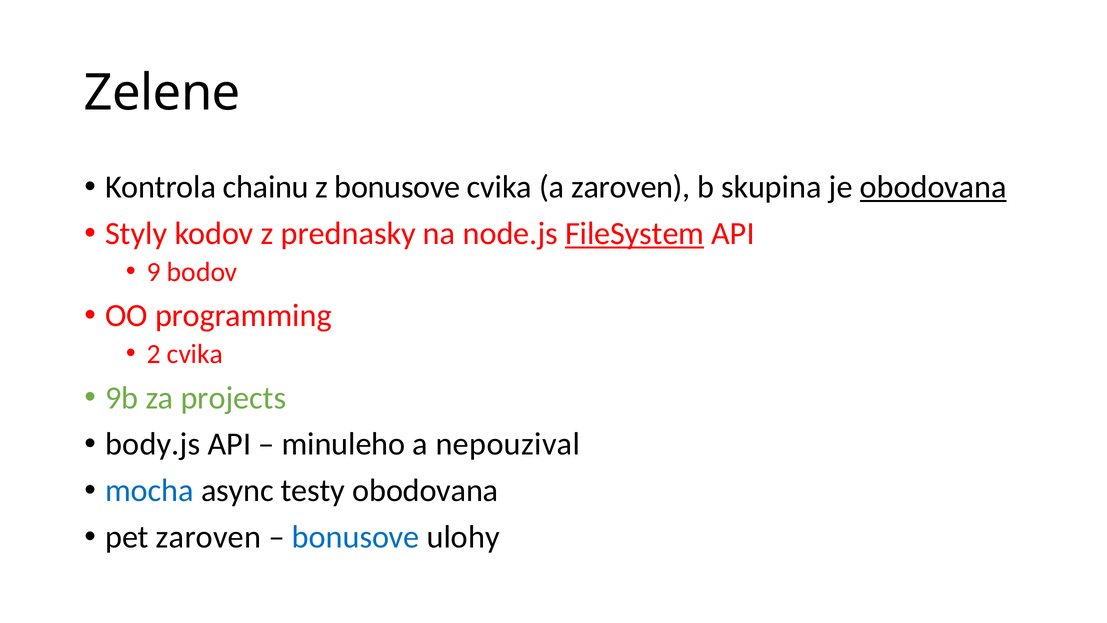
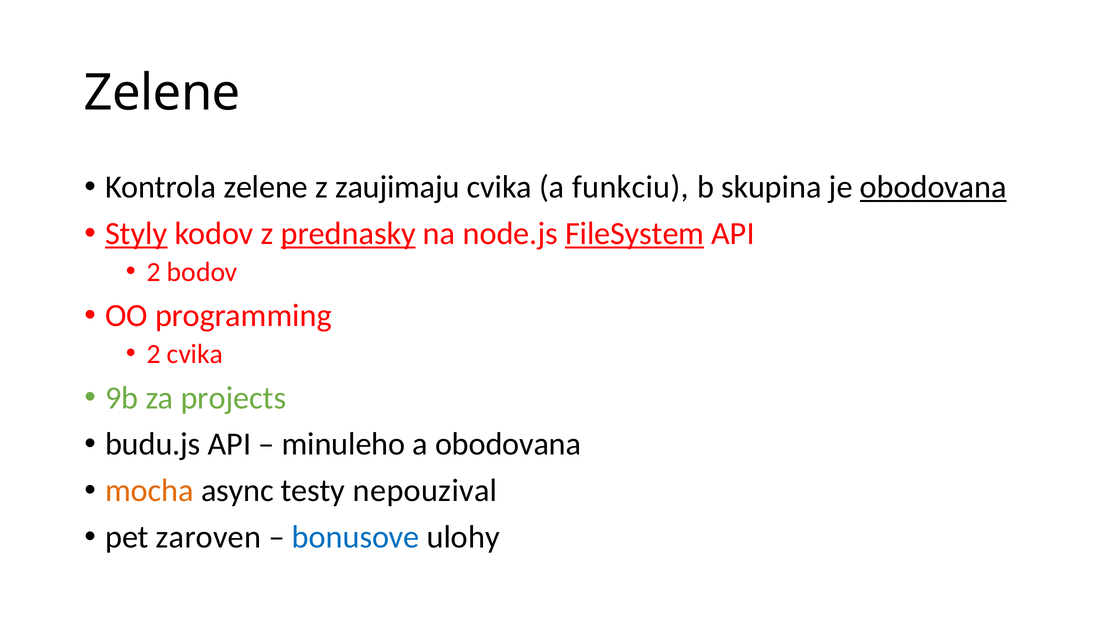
Kontrola chainu: chainu -> zelene
z bonusove: bonusove -> zaujimaju
a zaroven: zaroven -> funkciu
Styly underline: none -> present
prednasky underline: none -> present
9 at (154, 272): 9 -> 2
body.js: body.js -> budu.js
a nepouzival: nepouzival -> obodovana
mocha colour: blue -> orange
testy obodovana: obodovana -> nepouzival
